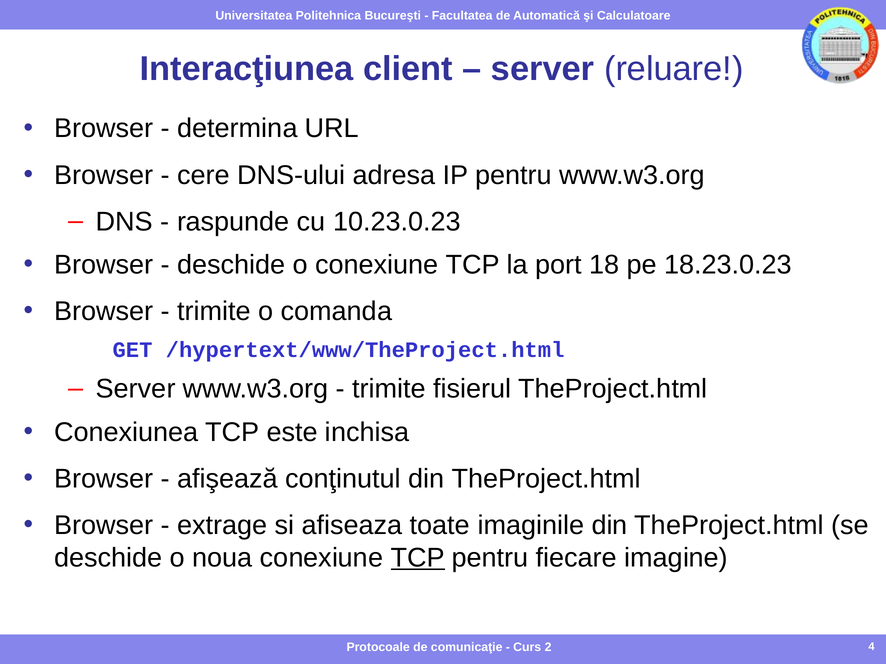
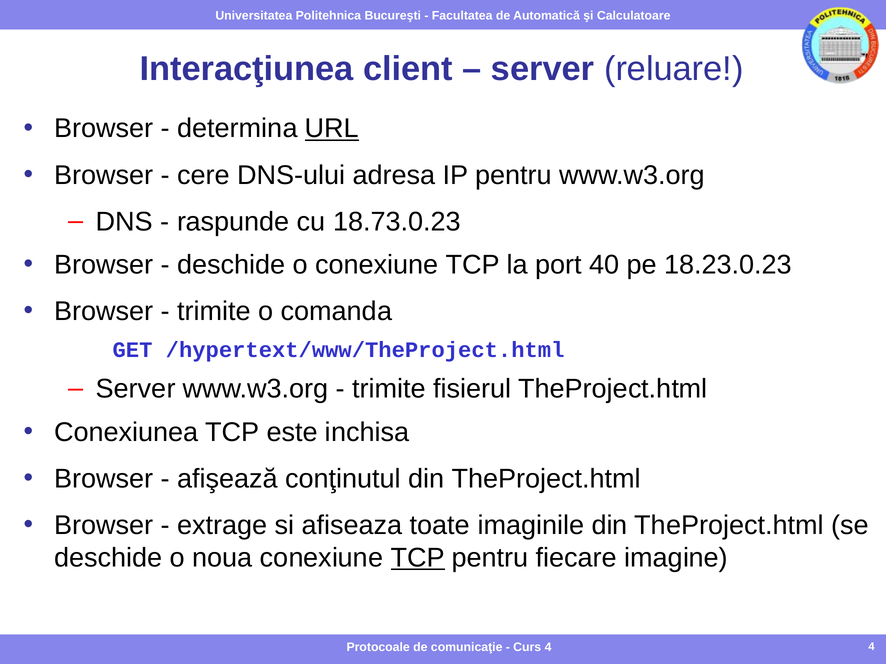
URL underline: none -> present
10.23.0.23: 10.23.0.23 -> 18.73.0.23
18: 18 -> 40
Curs 2: 2 -> 4
